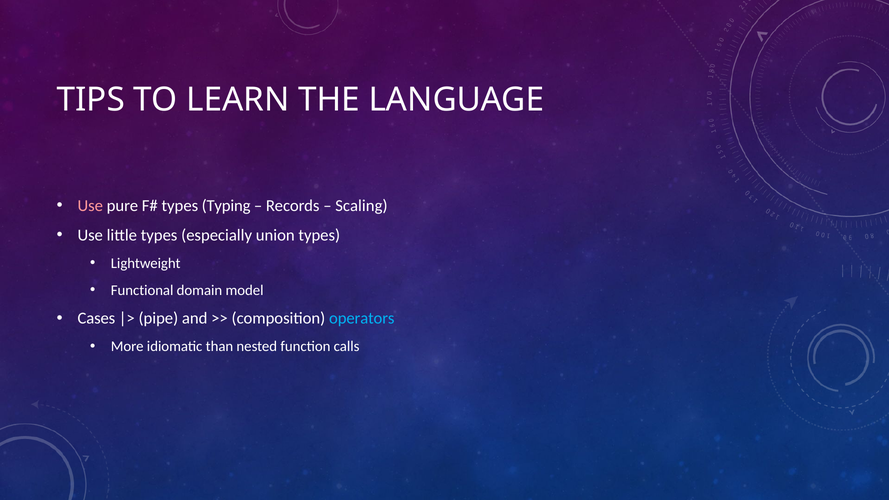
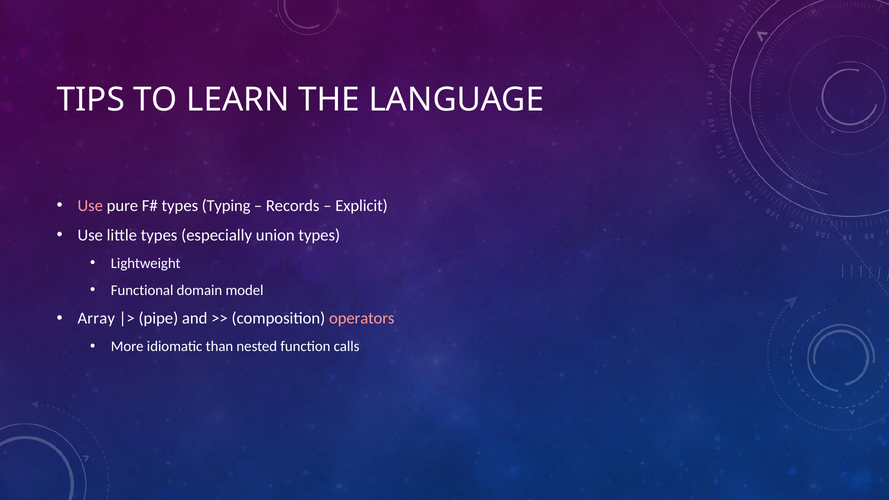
Scaling: Scaling -> Explicit
Cases: Cases -> Array
operators colour: light blue -> pink
